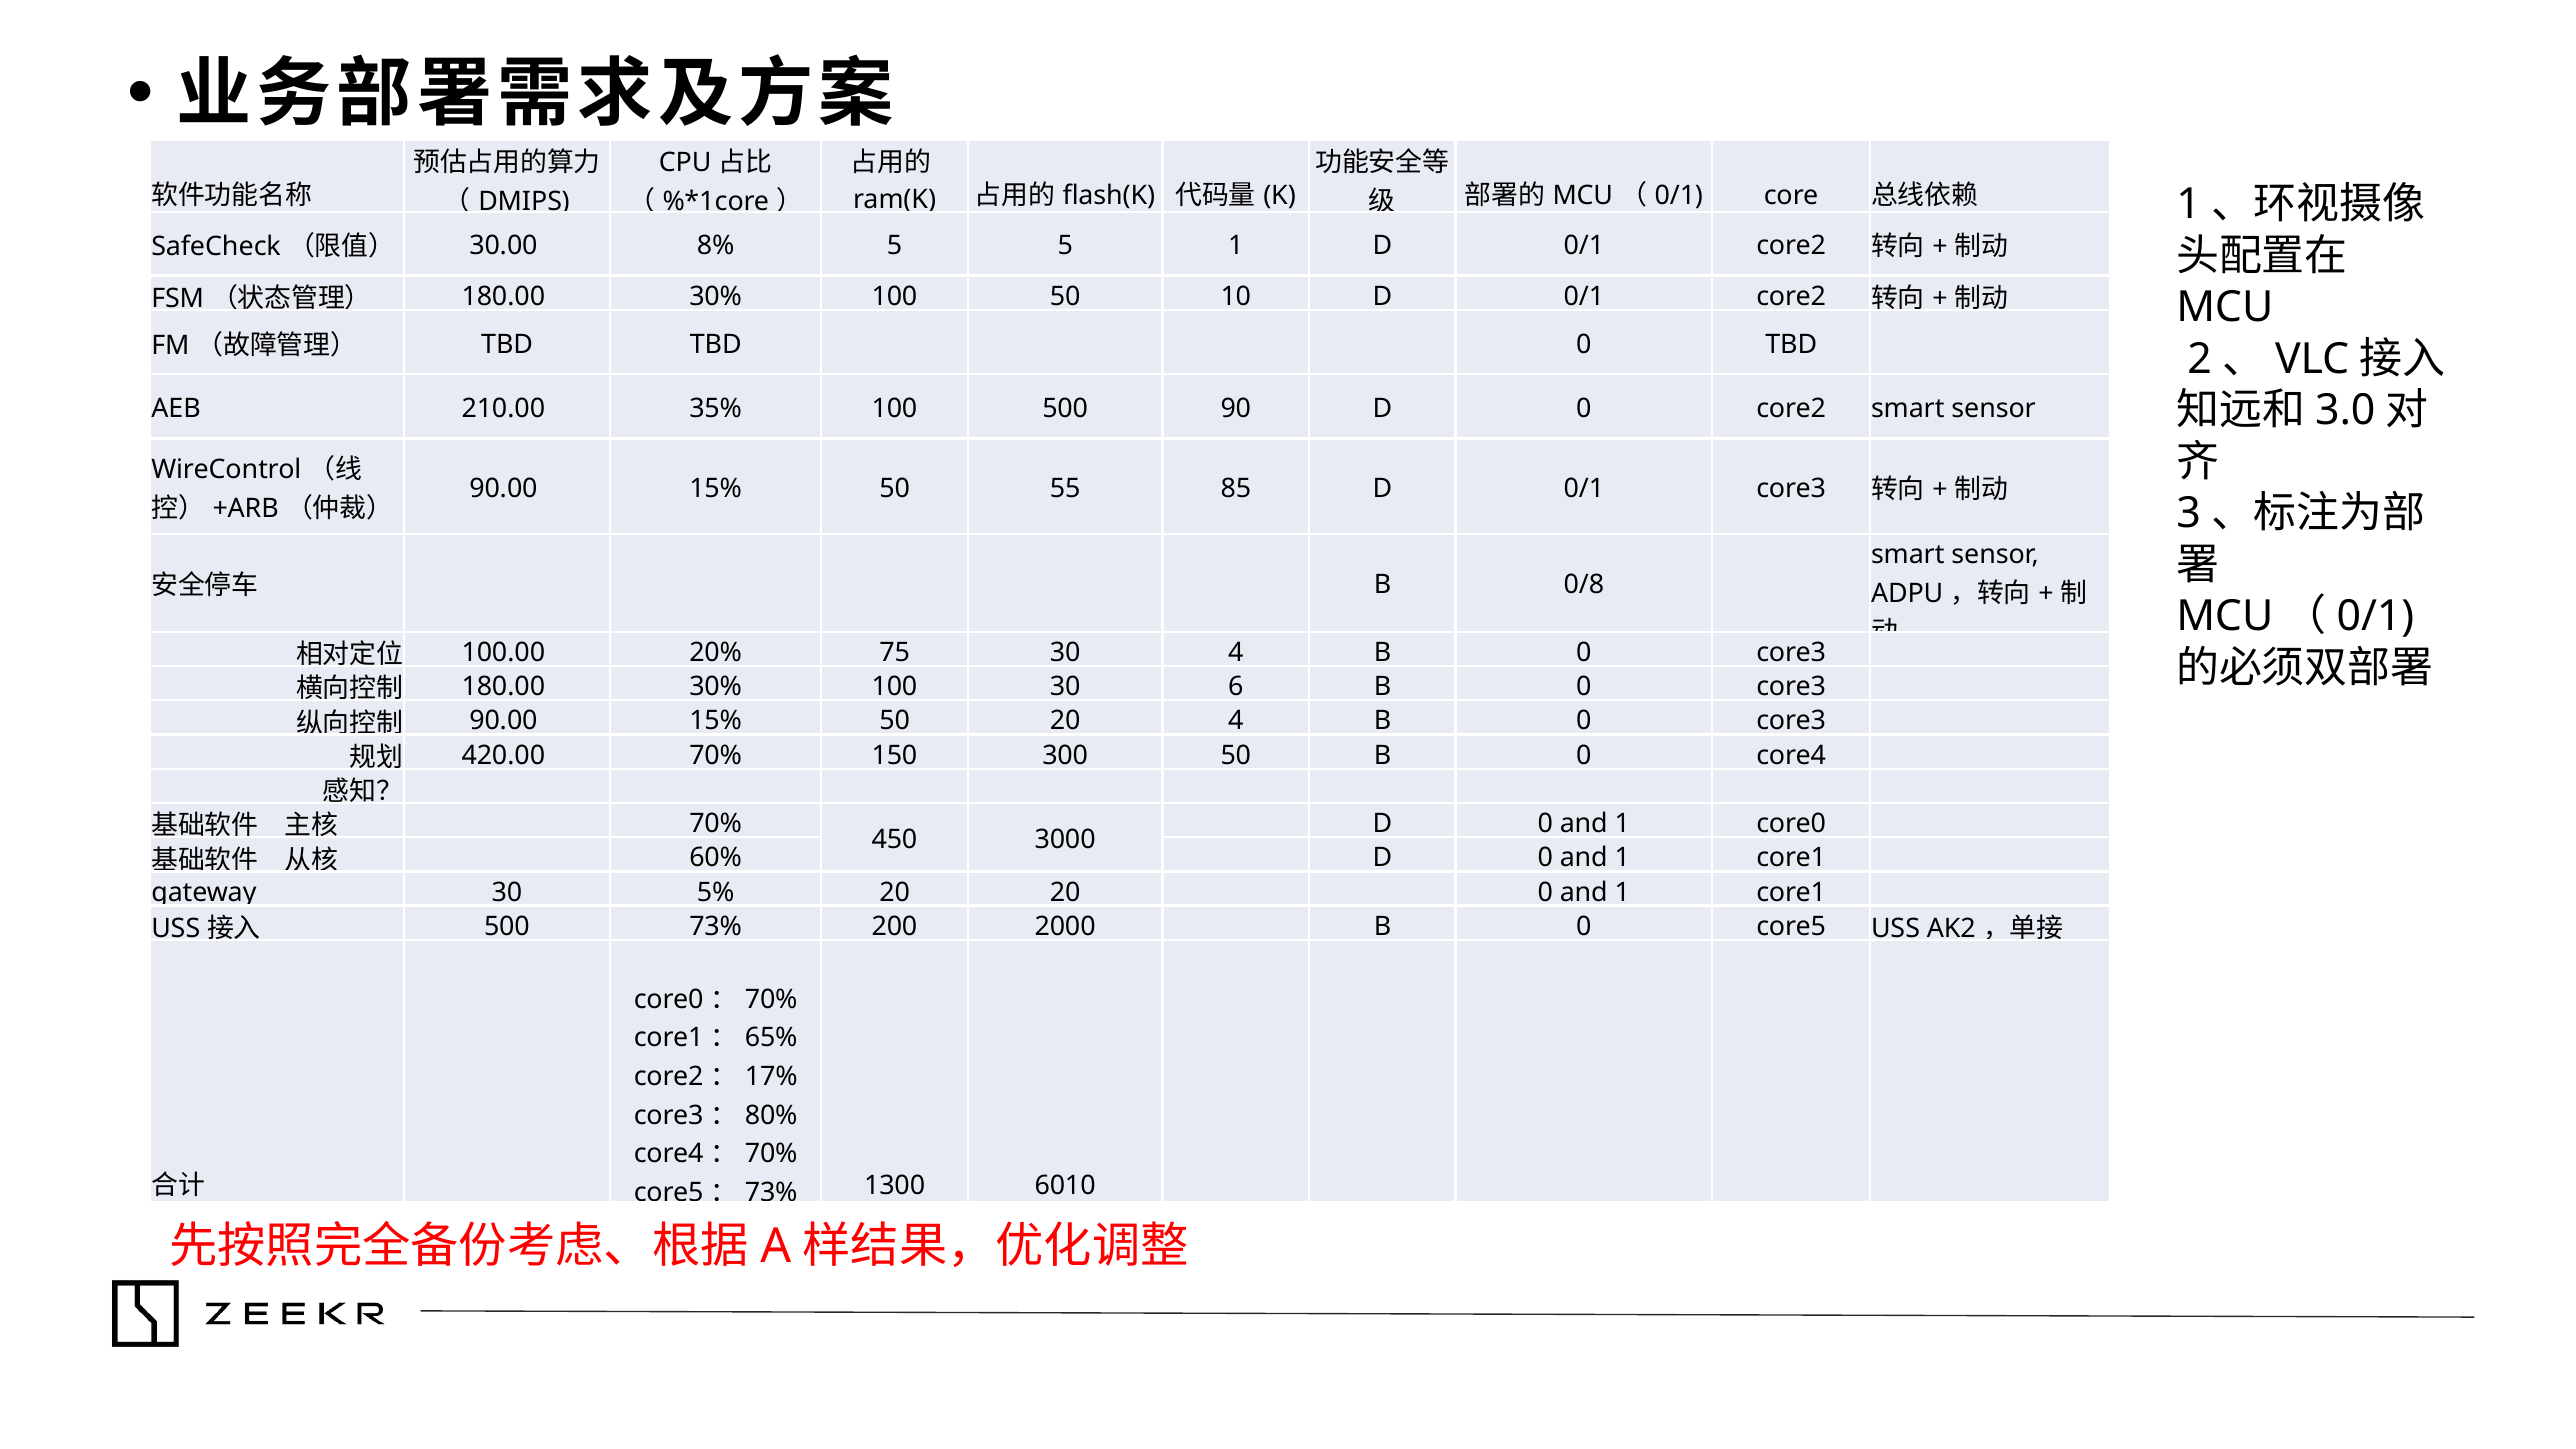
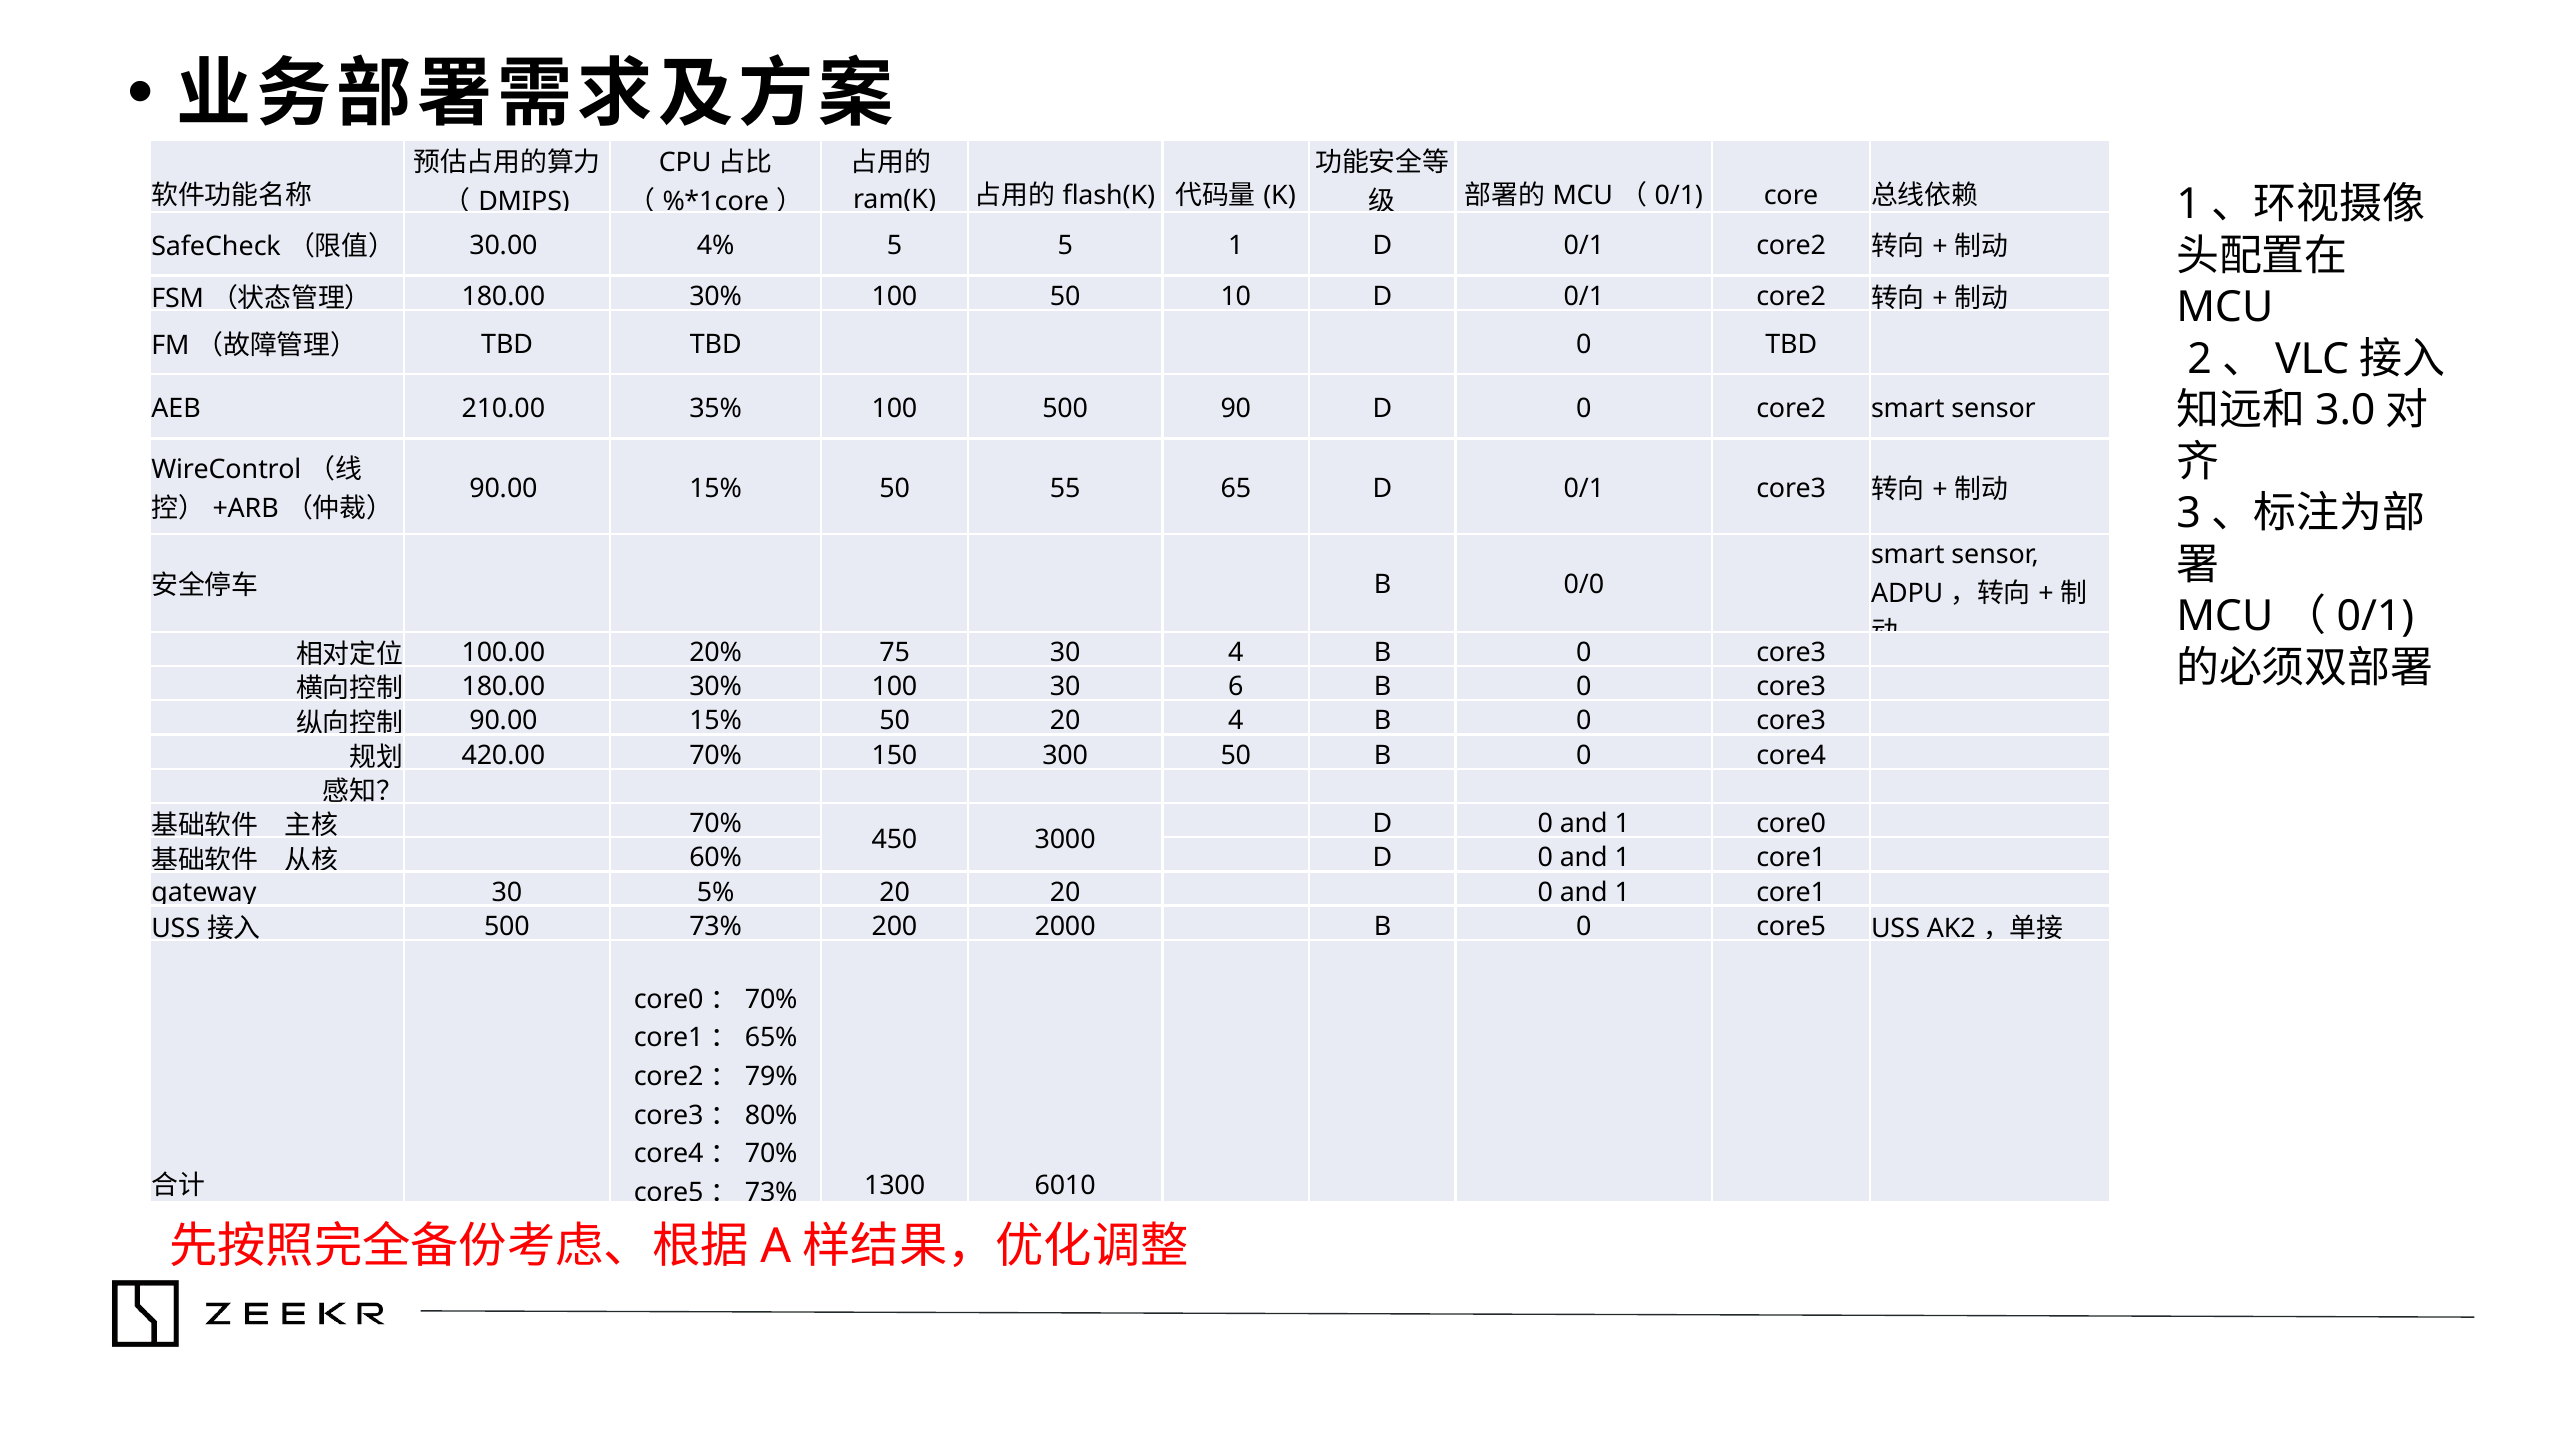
8%: 8% -> 4%
85: 85 -> 65
0/8: 0/8 -> 0/0
17%: 17% -> 79%
